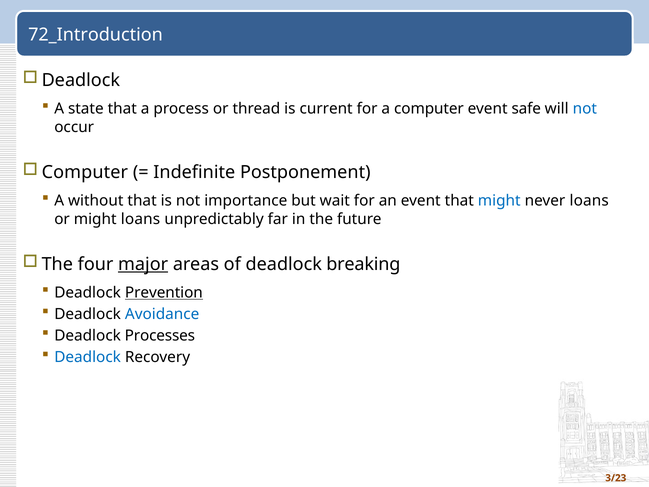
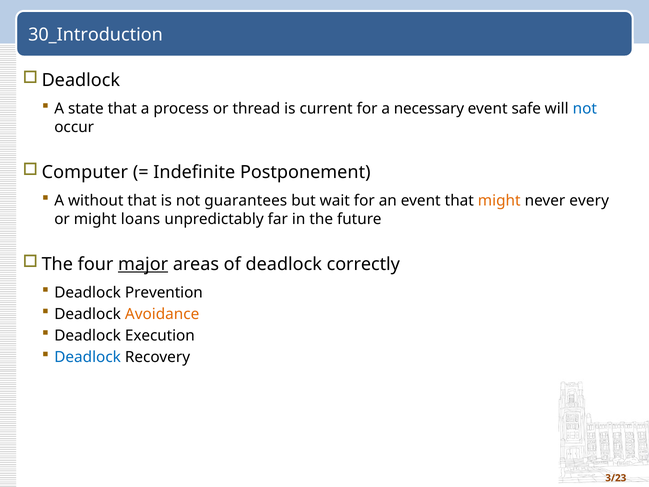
72_Introduction: 72_Introduction -> 30_Introduction
a computer: computer -> necessary
importance: importance -> guarantees
might at (499, 201) colour: blue -> orange
never loans: loans -> every
breaking: breaking -> correctly
Prevention underline: present -> none
Avoidance colour: blue -> orange
Processes: Processes -> Execution
